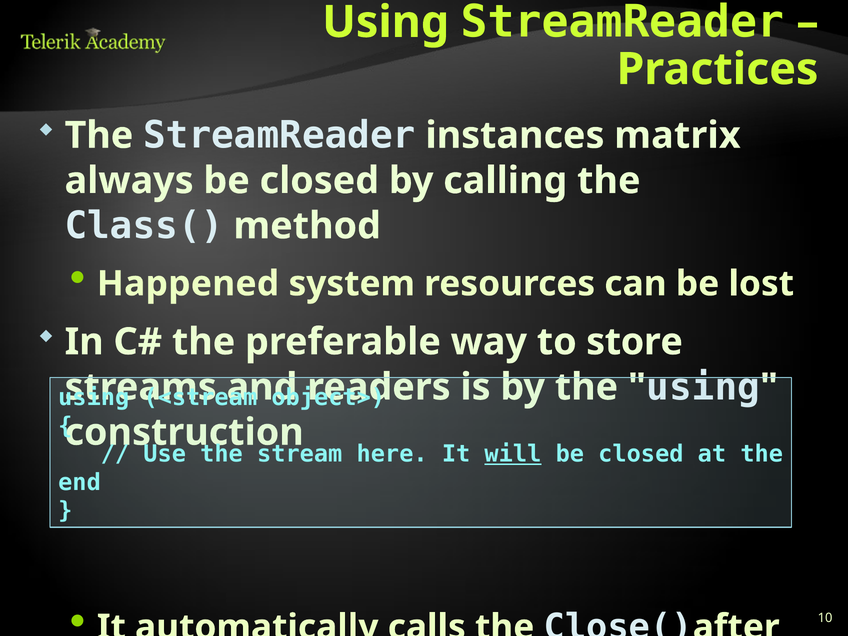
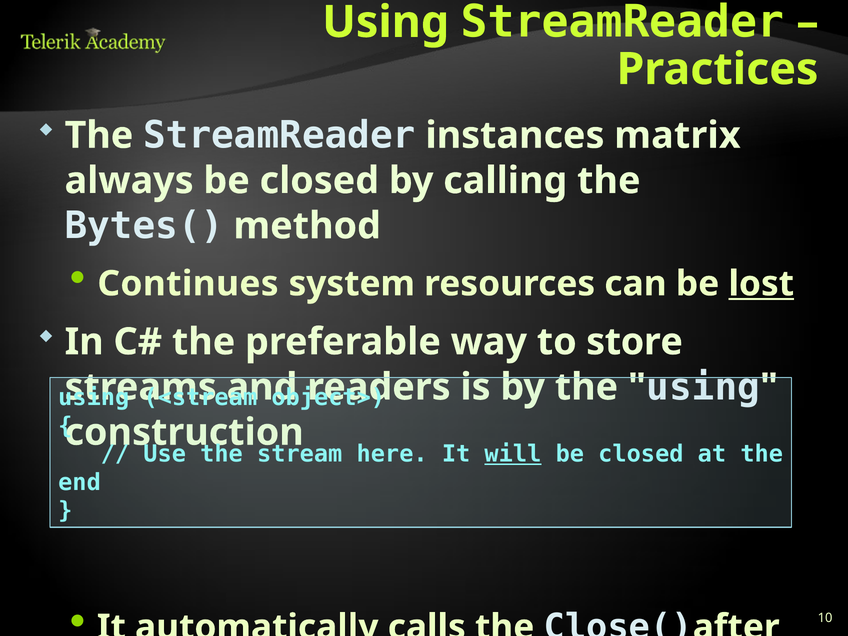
Class(: Class( -> Bytes(
Happened: Happened -> Continues
lost underline: none -> present
